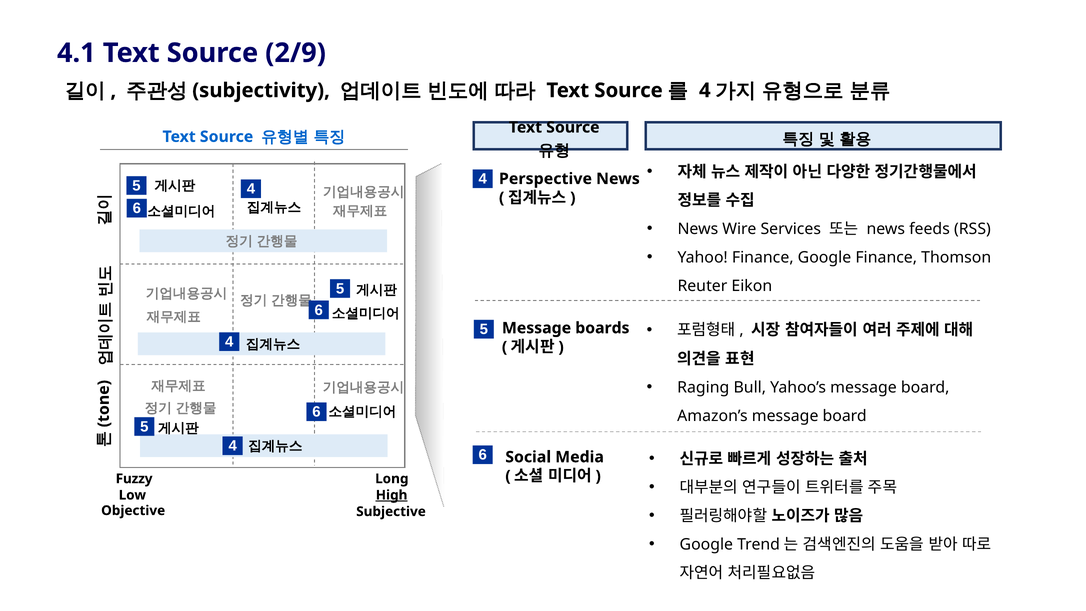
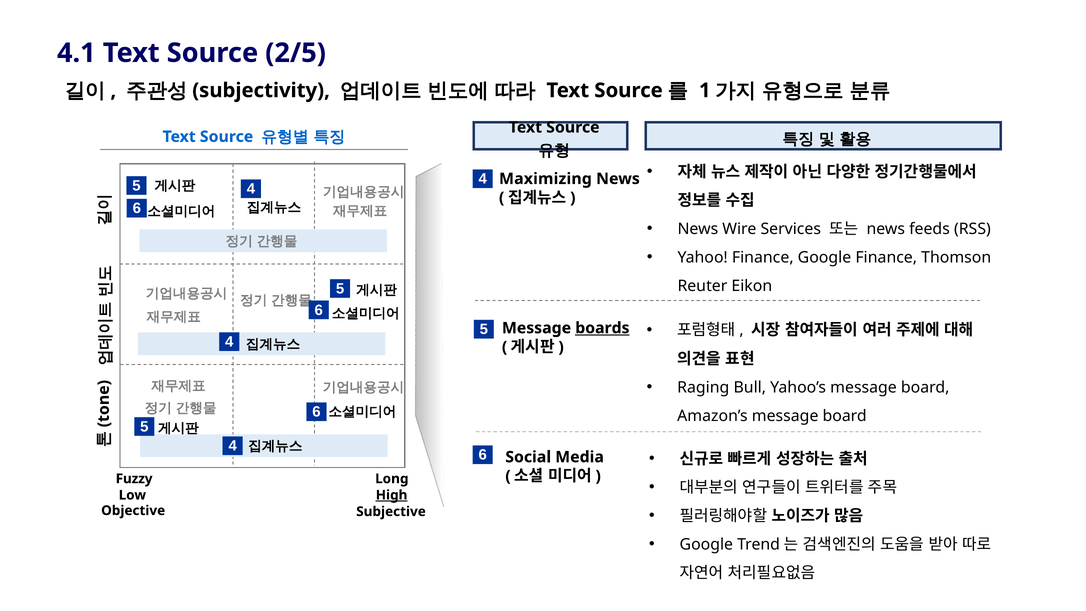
2/9: 2/9 -> 2/5
4 at (705, 90): 4 -> 1
Perspective: Perspective -> Maximizing
boards underline: none -> present
